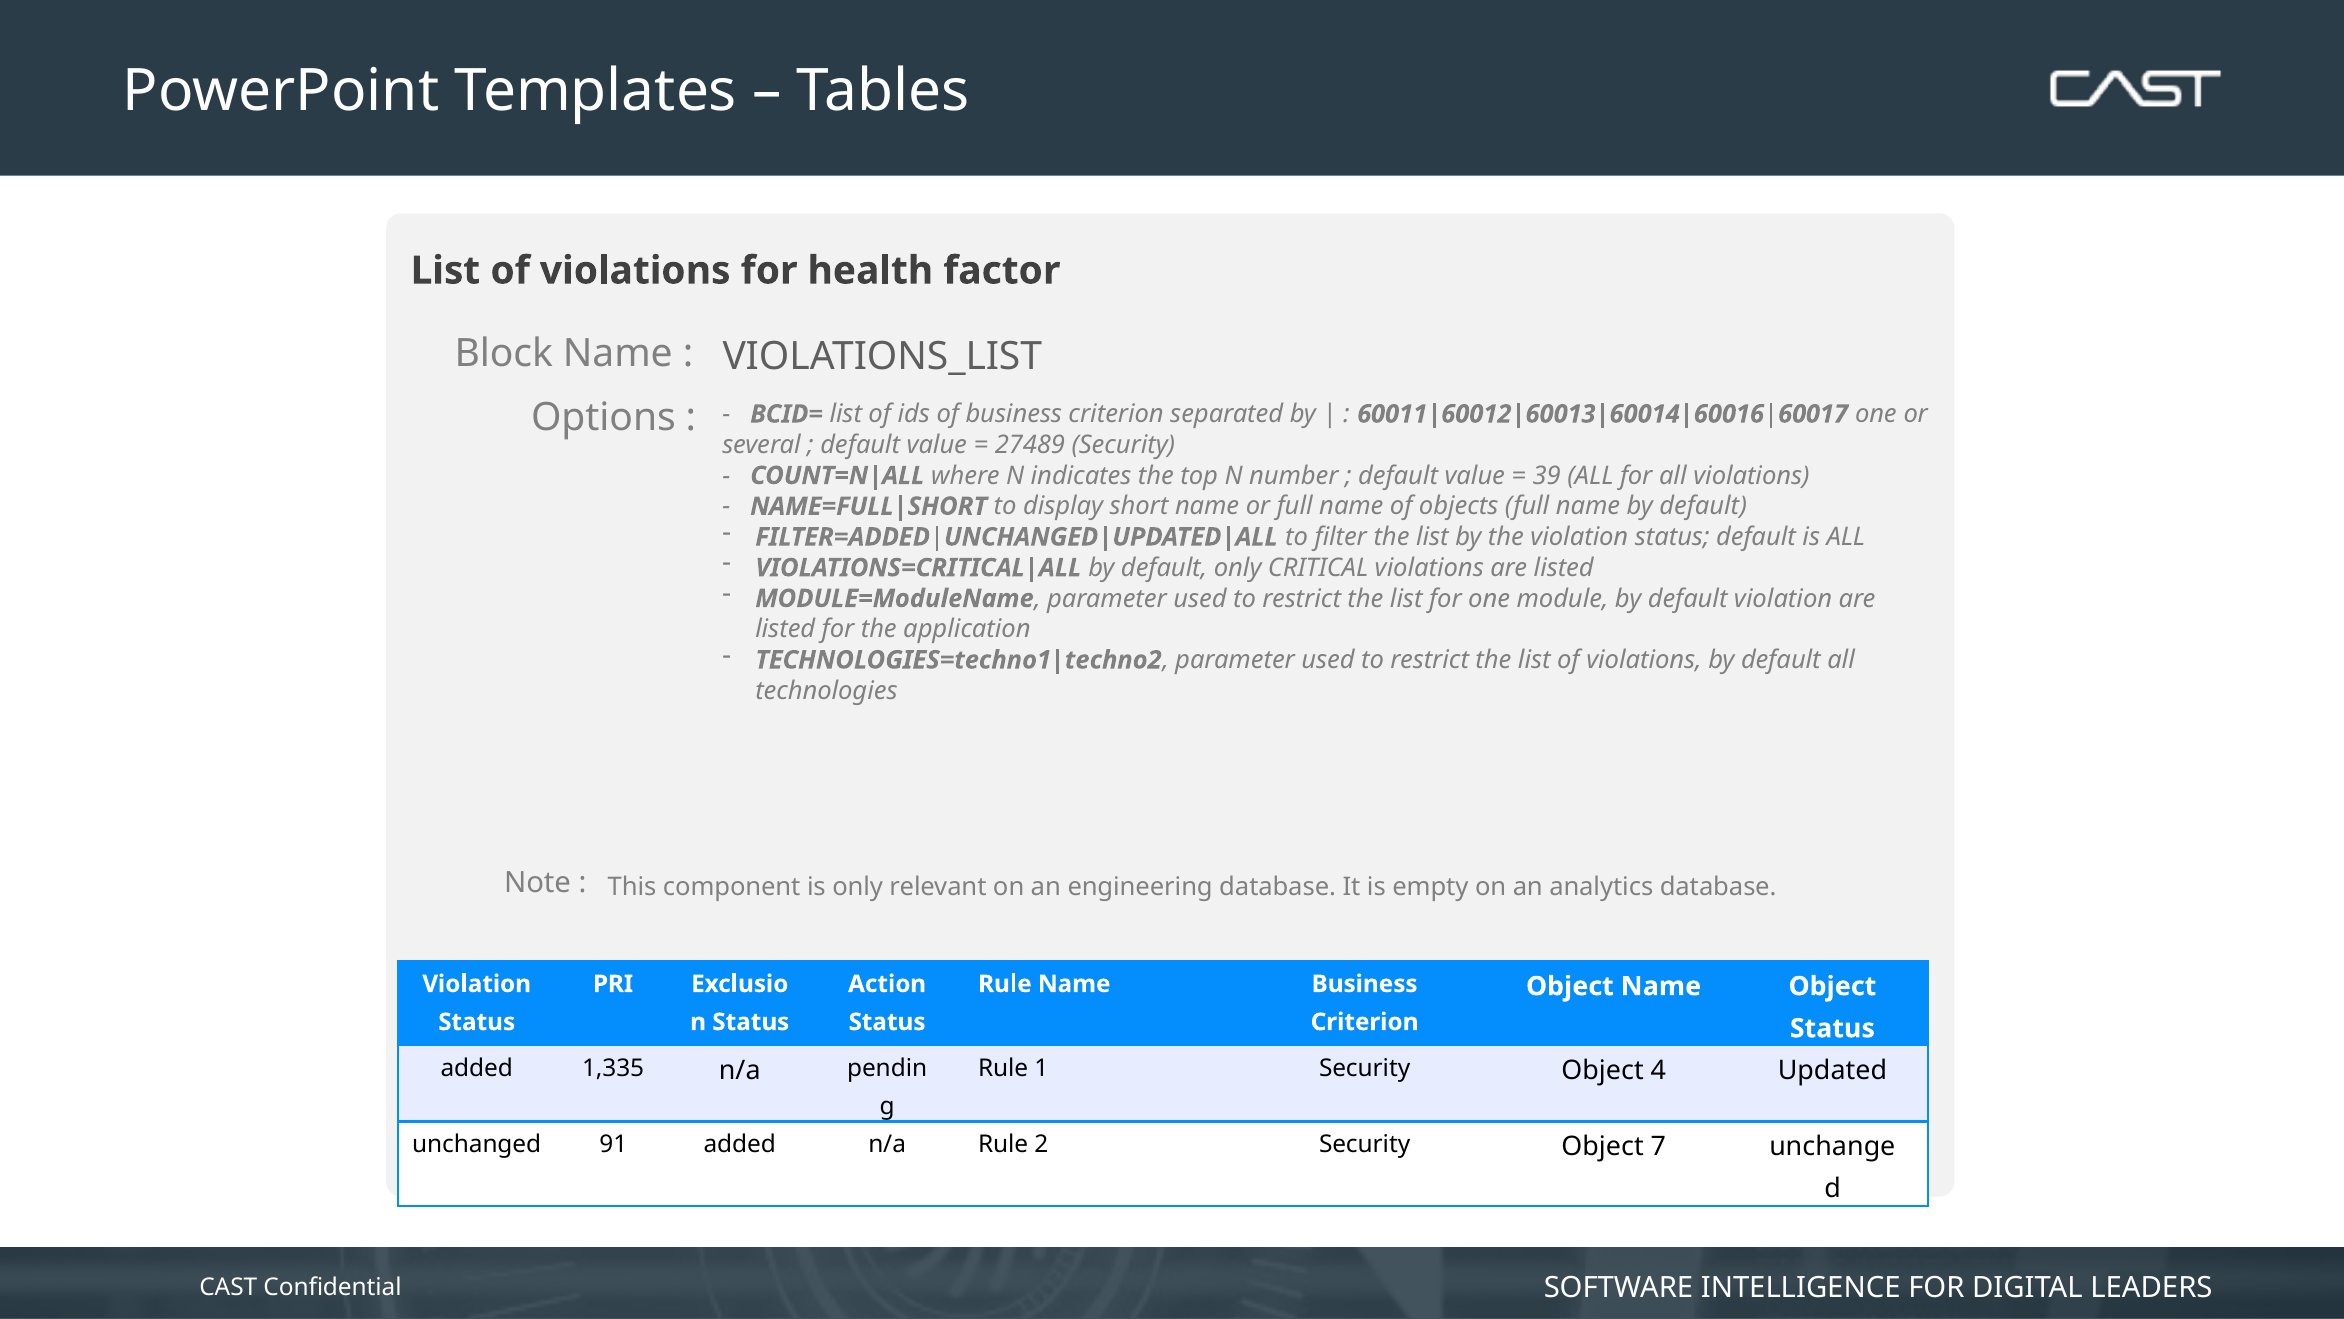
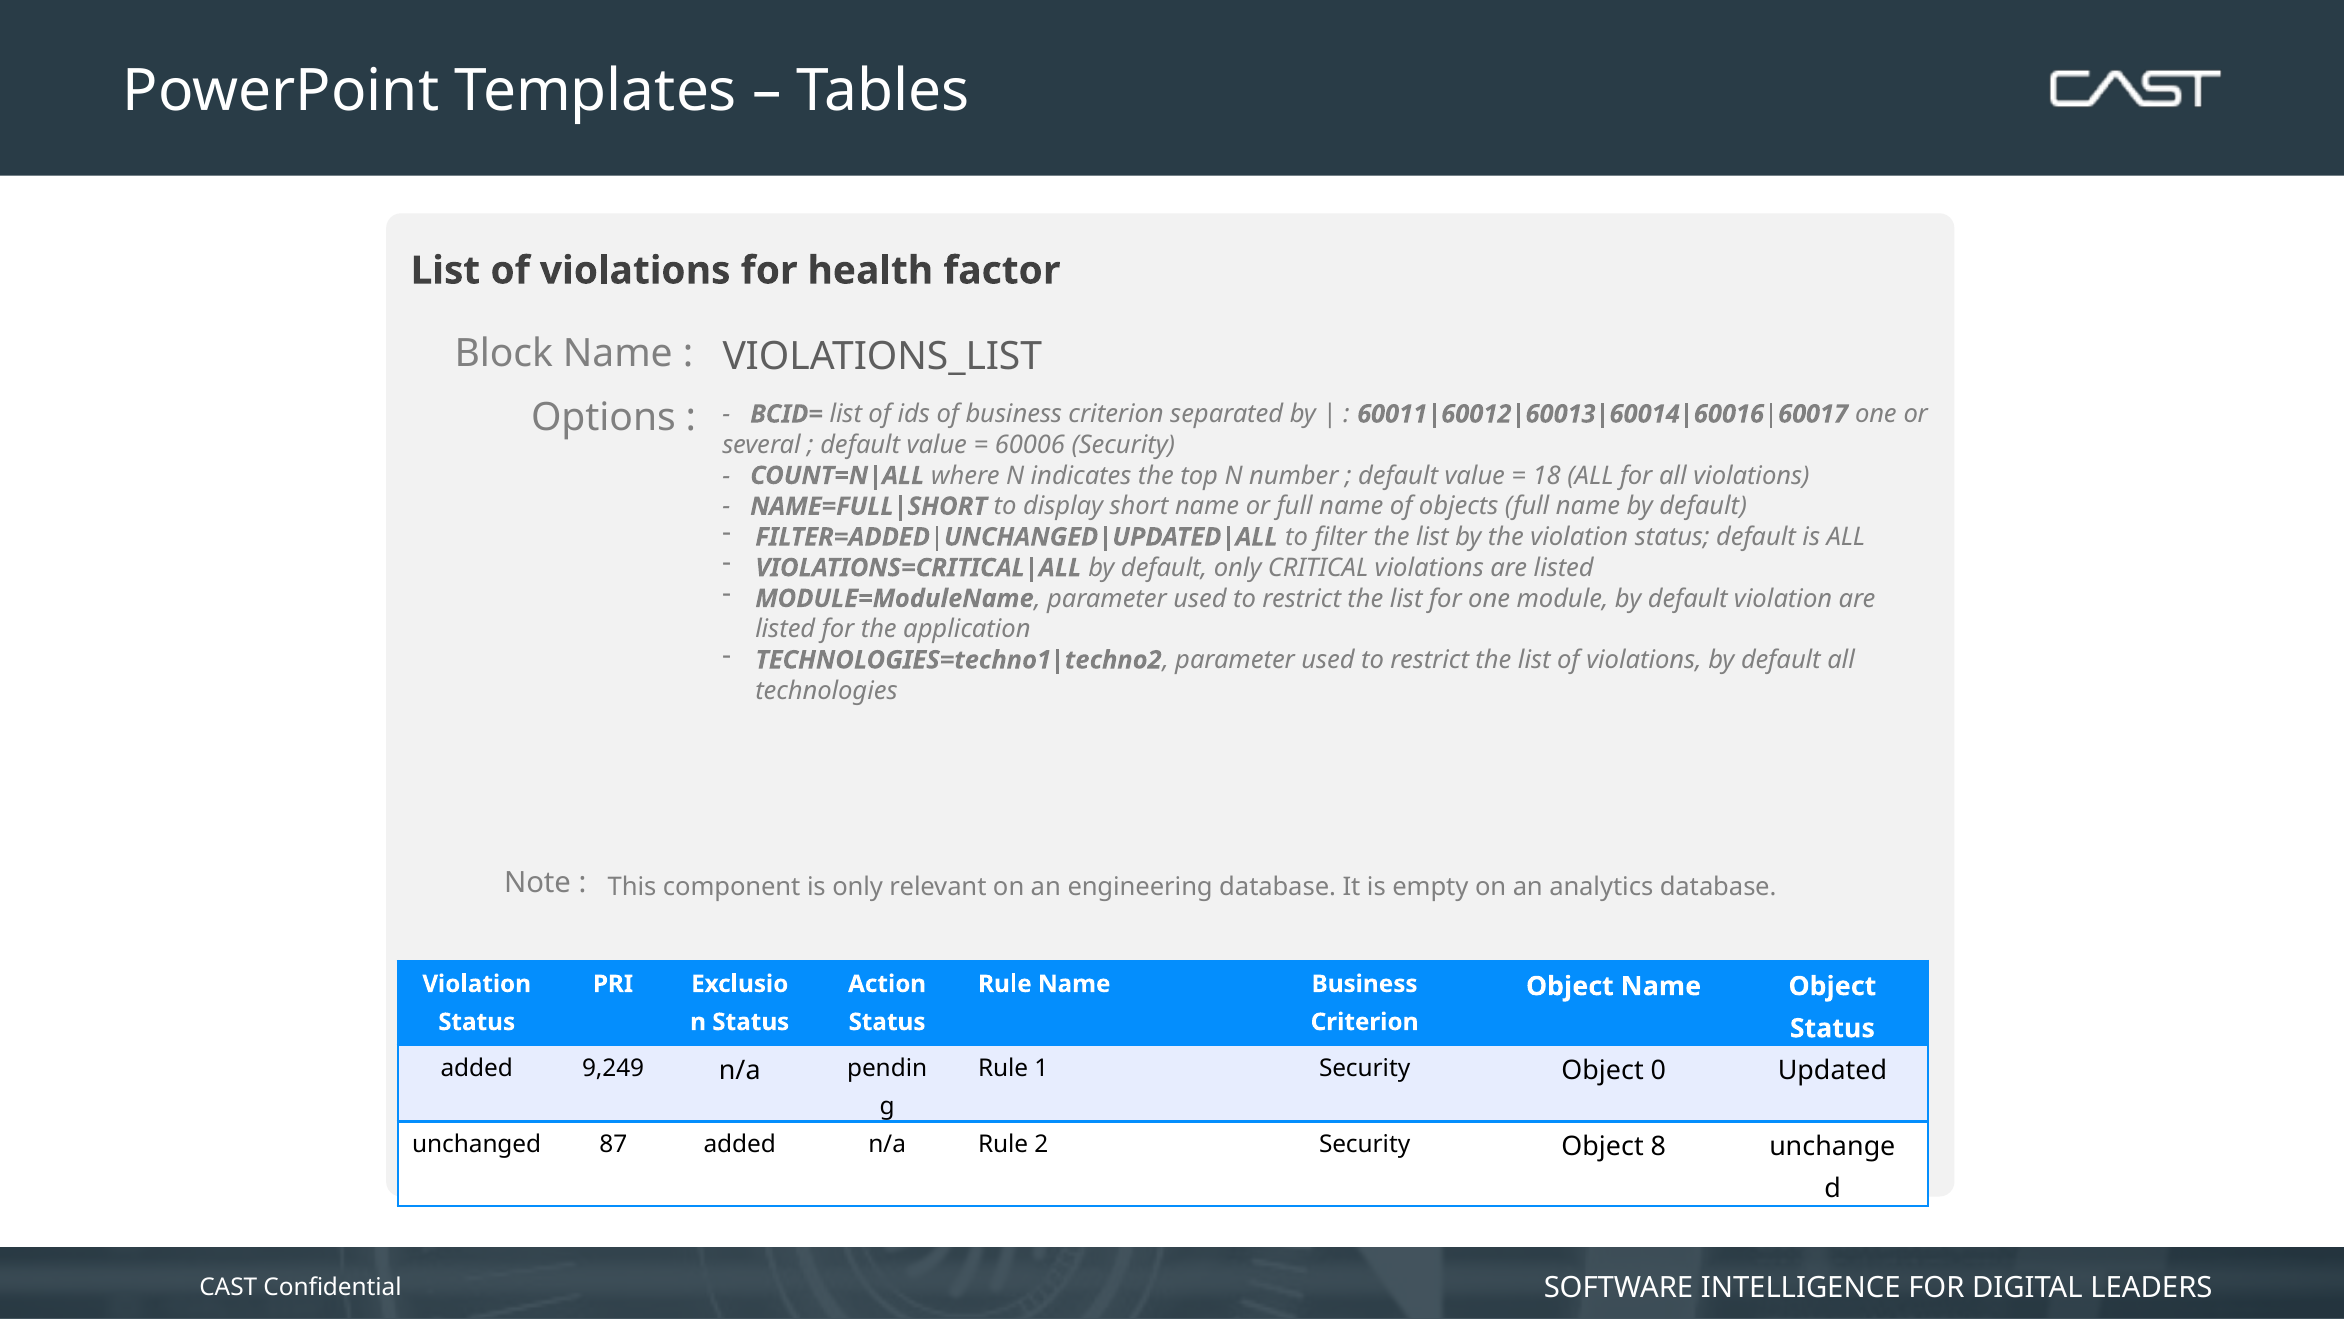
27489: 27489 -> 60006
39: 39 -> 18
1,335: 1,335 -> 9,249
4: 4 -> 0
91: 91 -> 87
7: 7 -> 8
